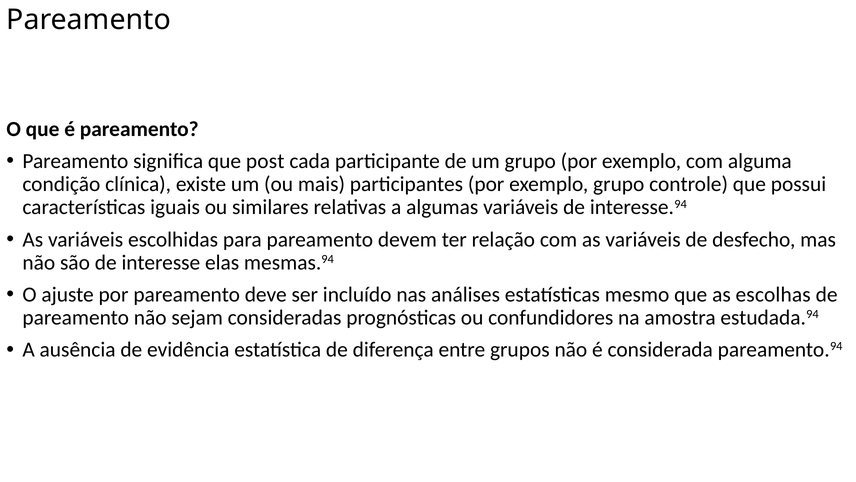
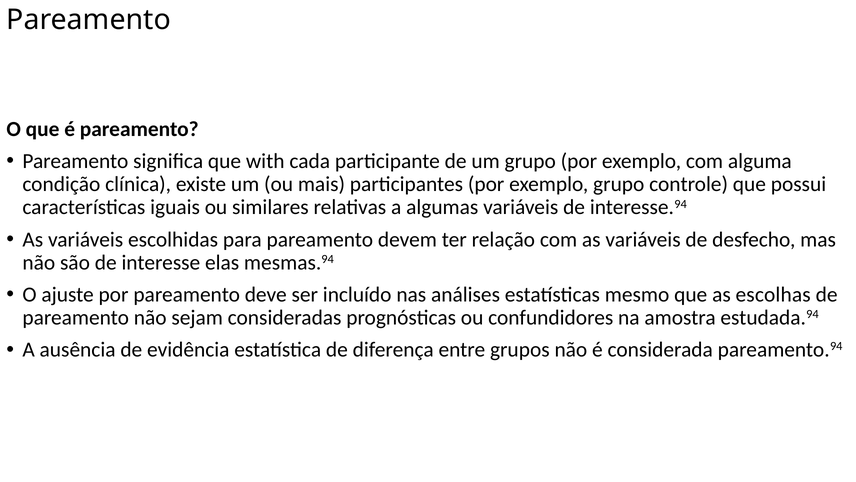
post: post -> with
